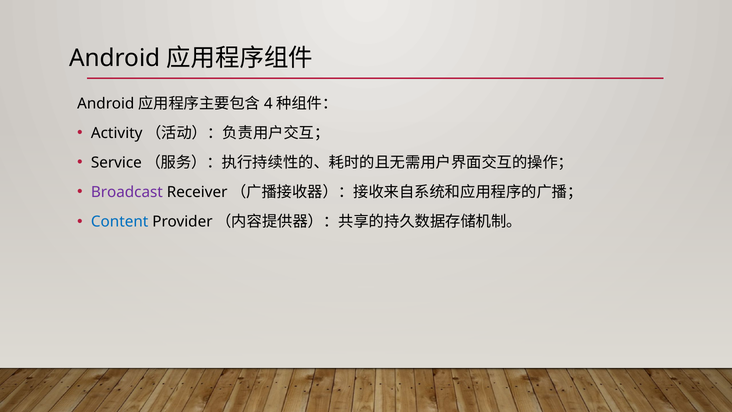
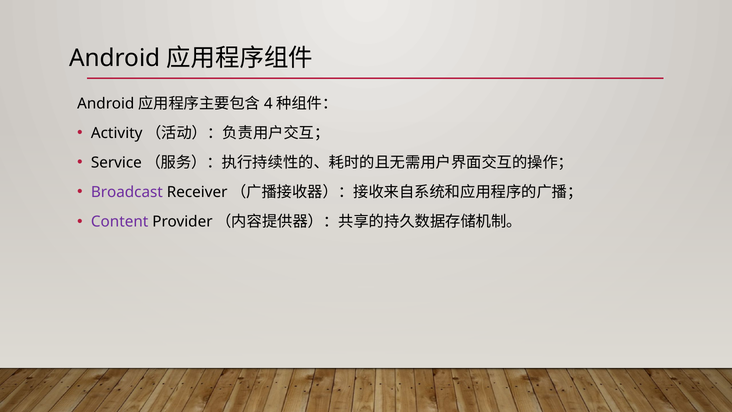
Content colour: blue -> purple
